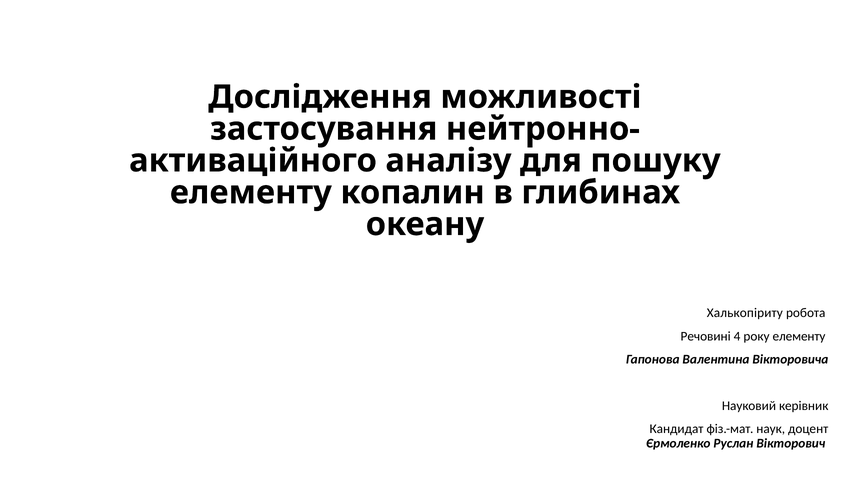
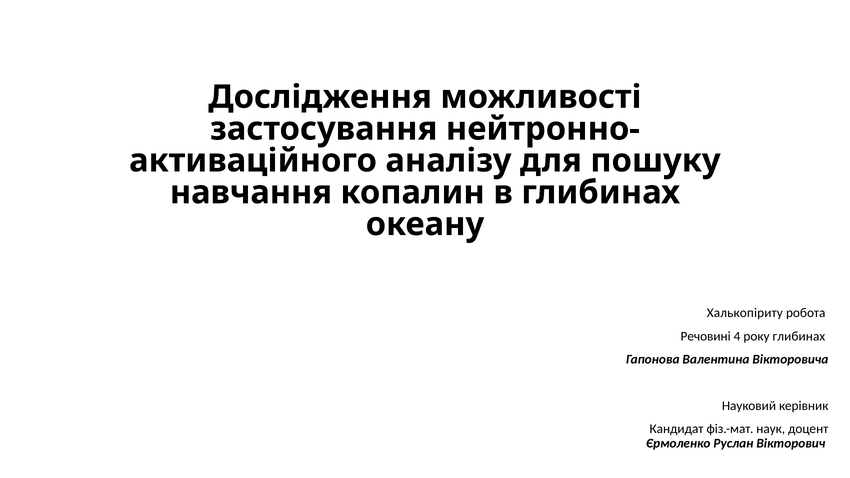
елементу at (251, 193): елементу -> навчання
року елементу: елементу -> глибинах
